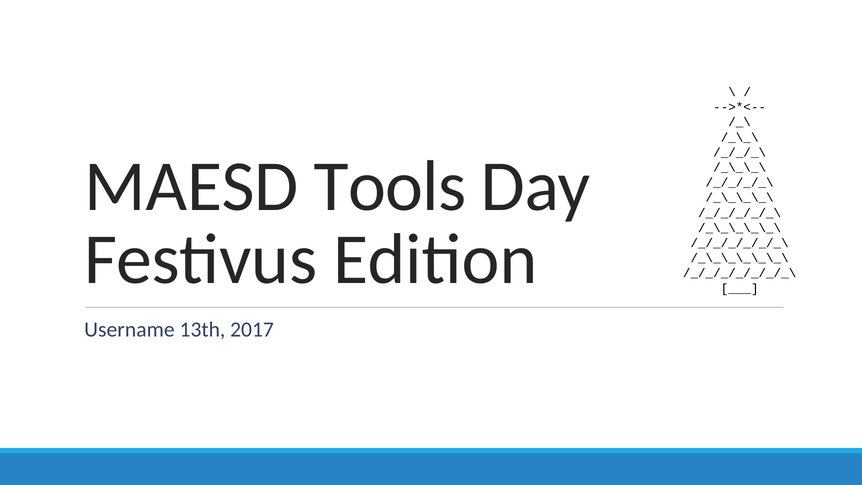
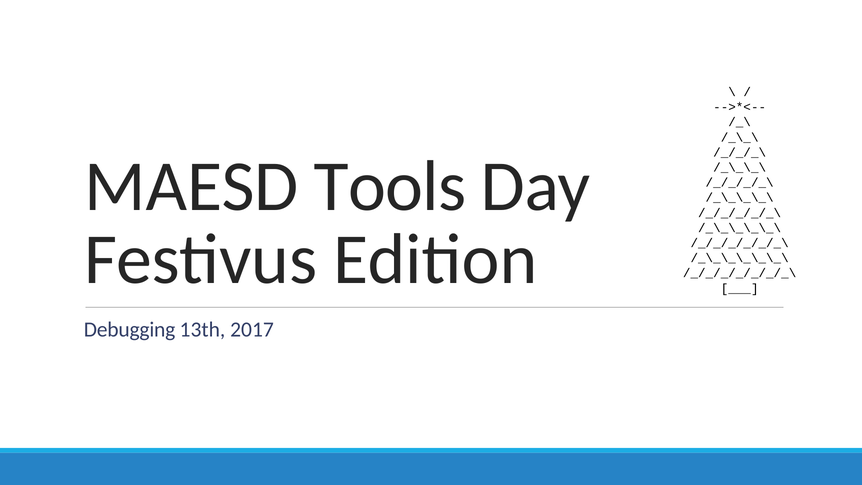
Username: Username -> Debugging
